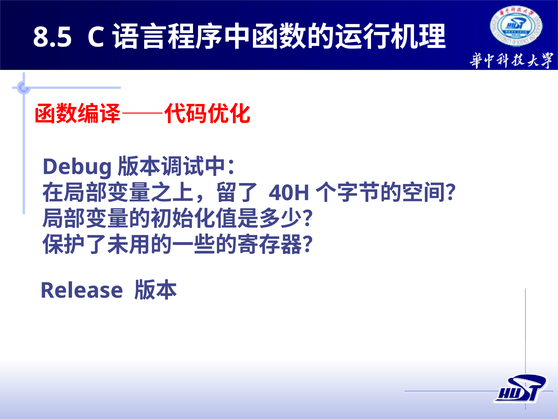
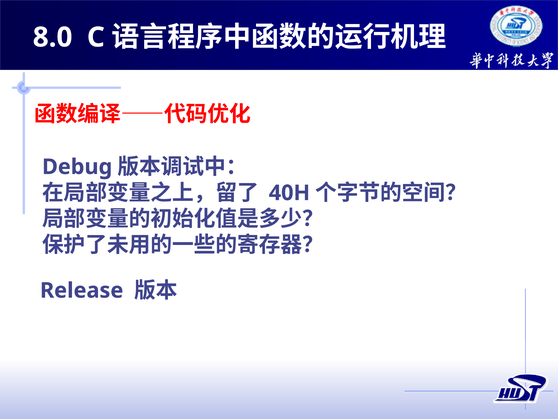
8.5: 8.5 -> 8.0
